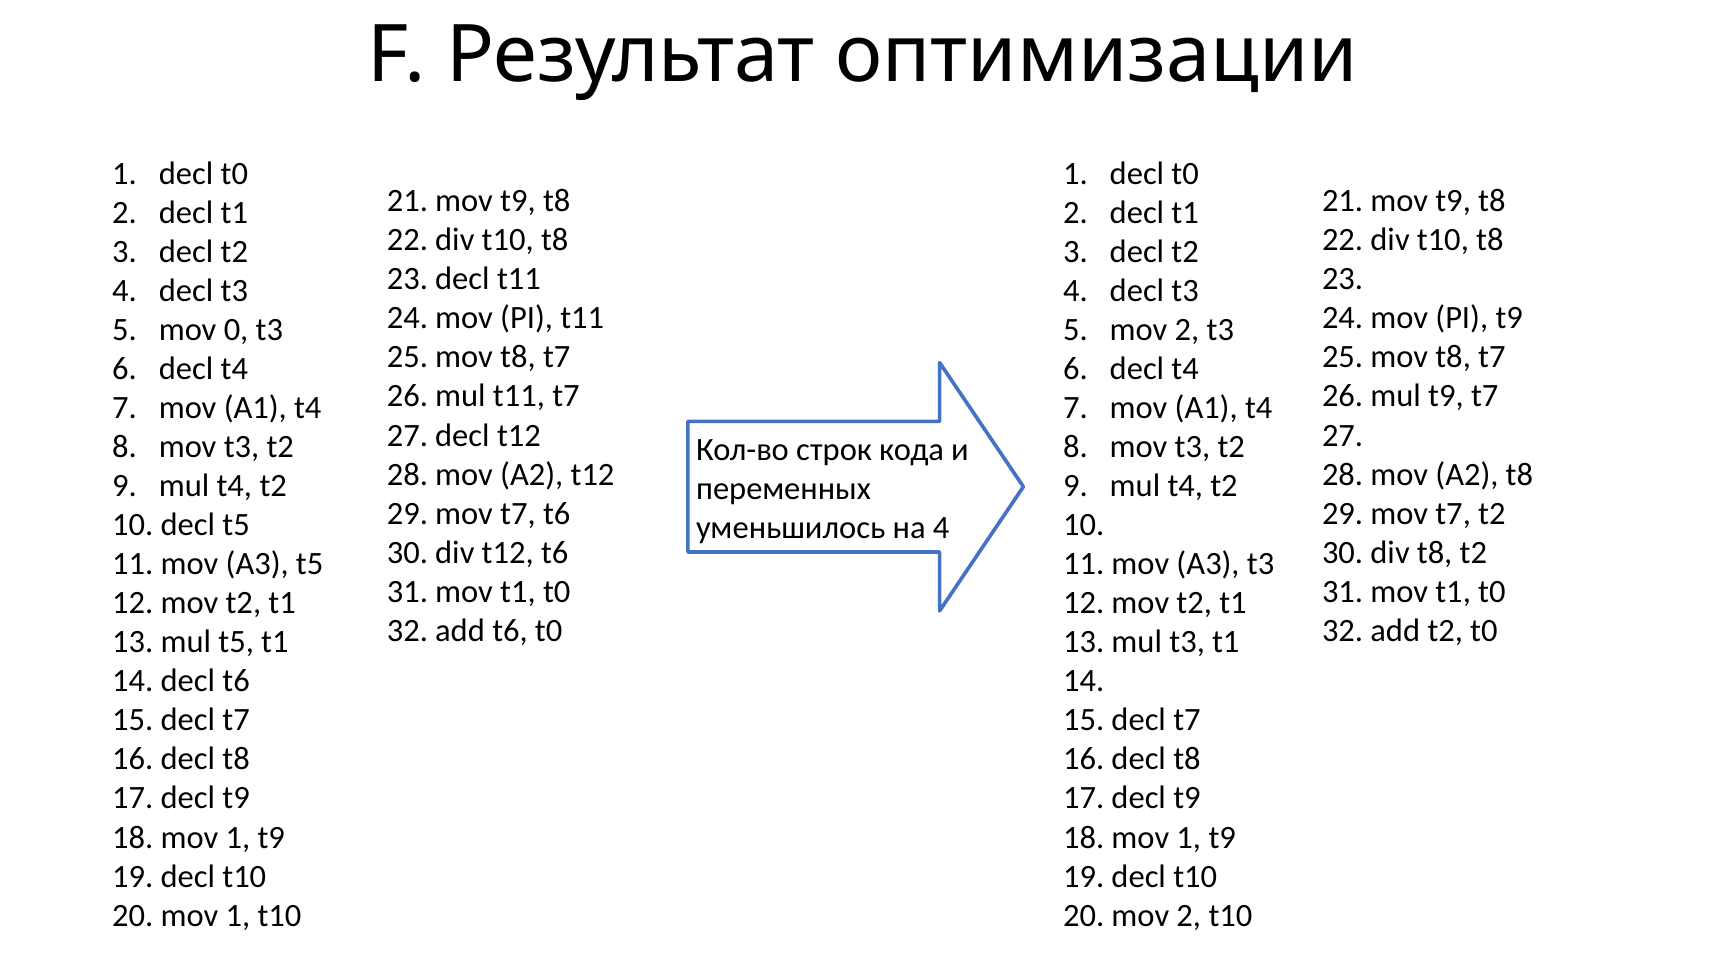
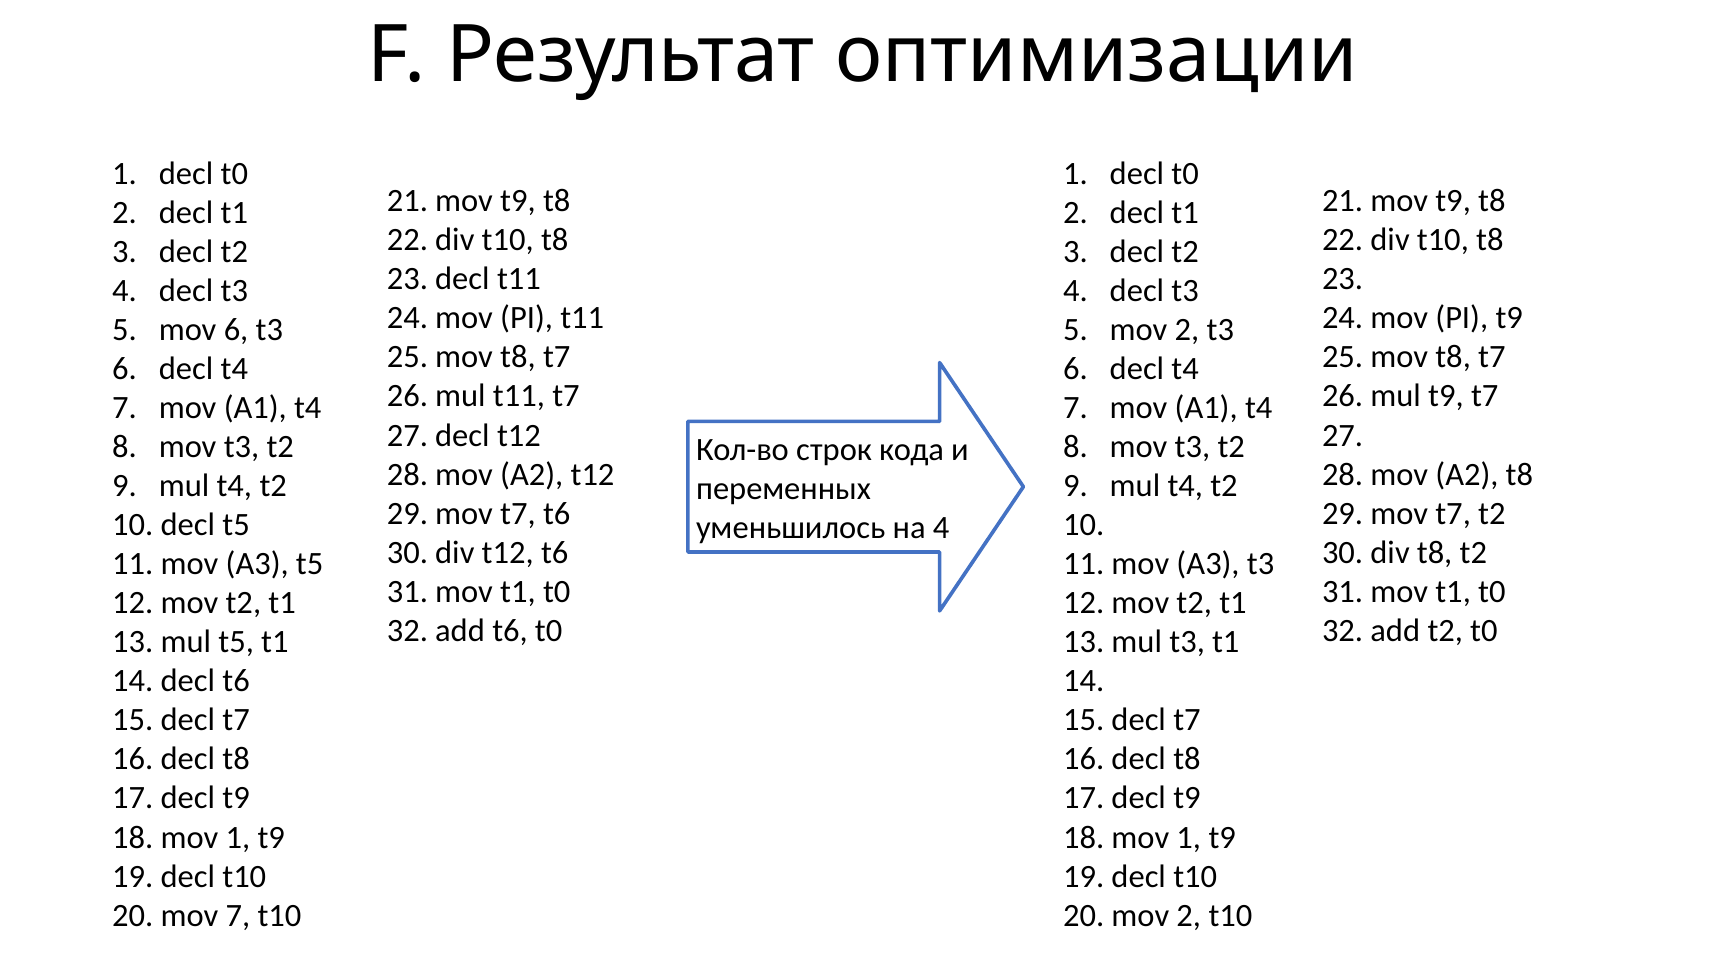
mov 0: 0 -> 6
20 mov 1: 1 -> 7
